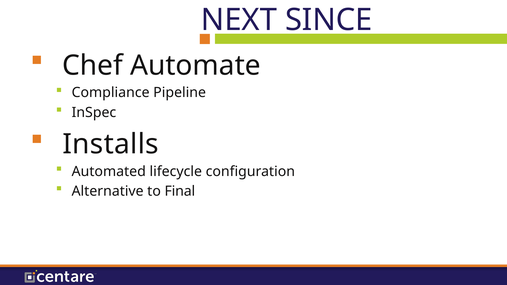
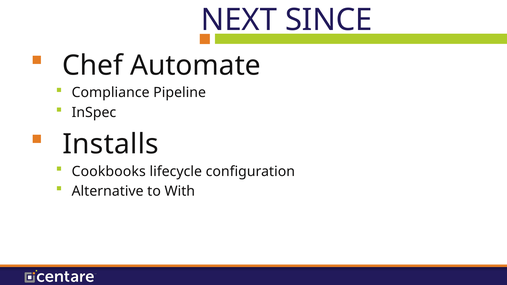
Automated: Automated -> Cookbooks
Final: Final -> With
